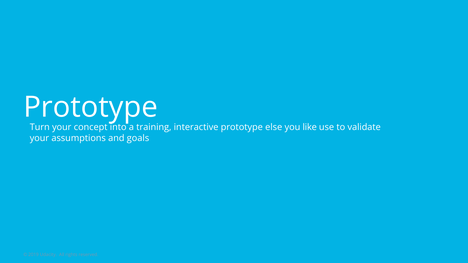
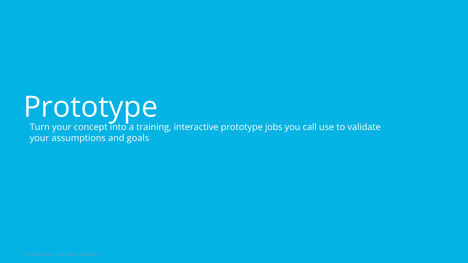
else: else -> jobs
like: like -> call
